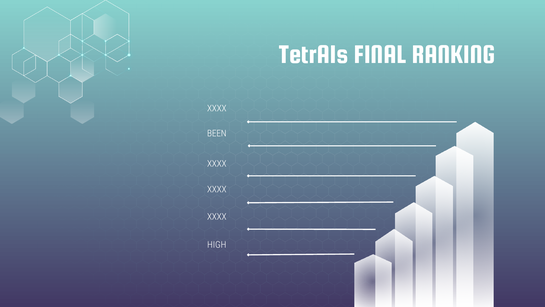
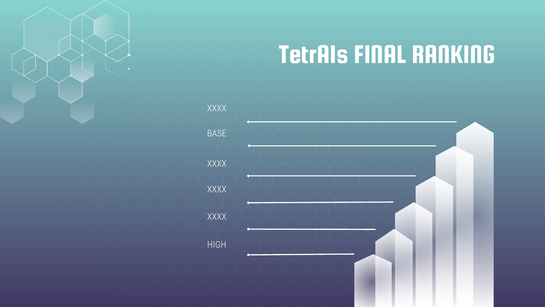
BEEN: BEEN -> BASE
